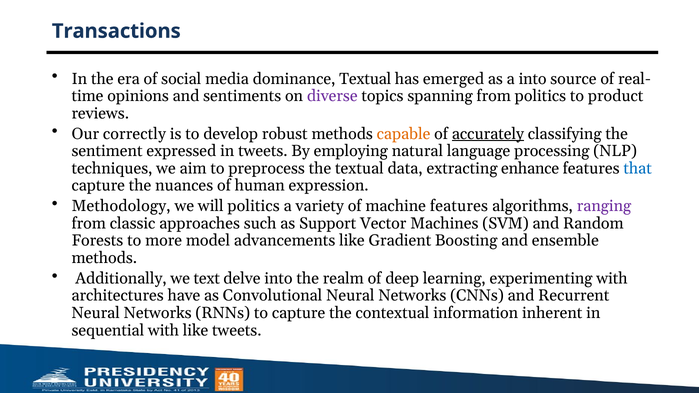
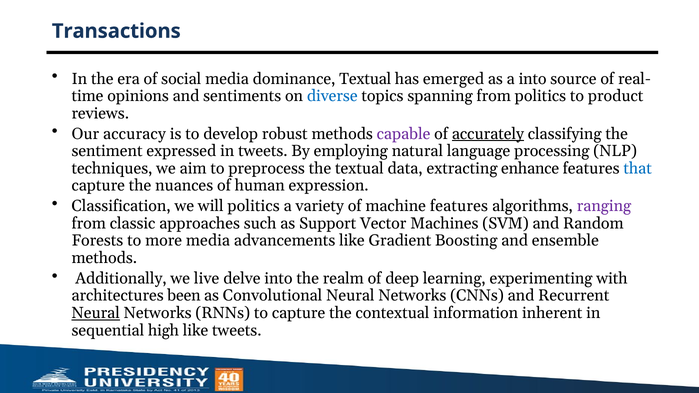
diverse colour: purple -> blue
correctly: correctly -> accuracy
capable colour: orange -> purple
Methodology: Methodology -> Classification
more model: model -> media
text: text -> live
have: have -> been
Neural at (96, 313) underline: none -> present
sequential with: with -> high
